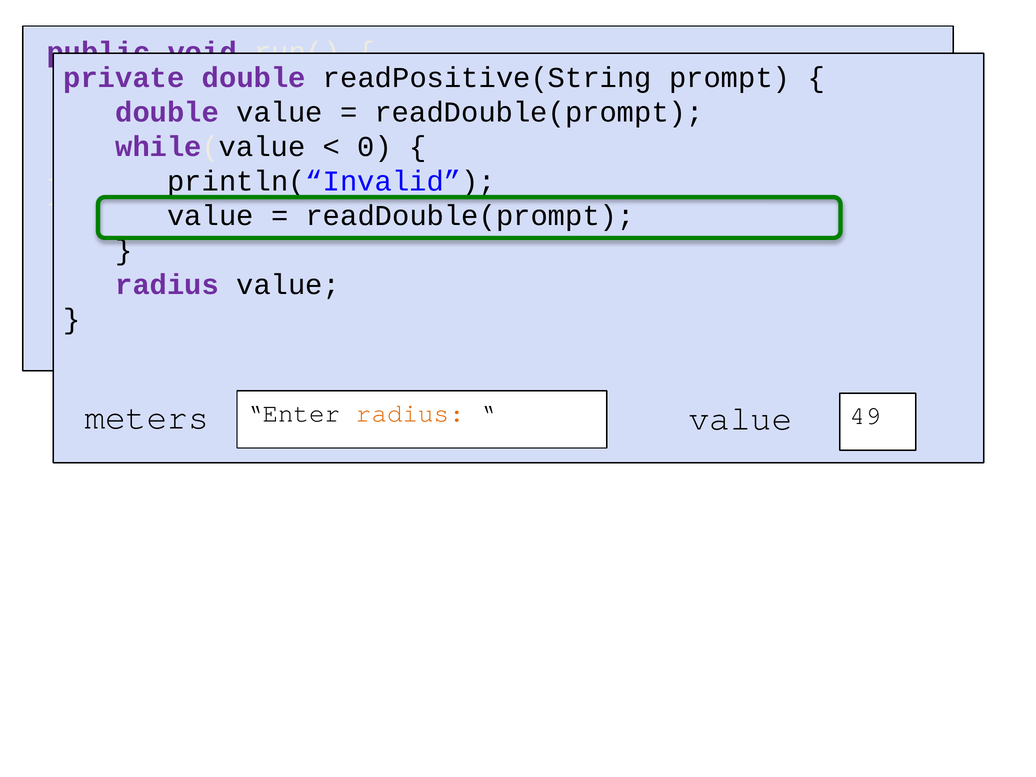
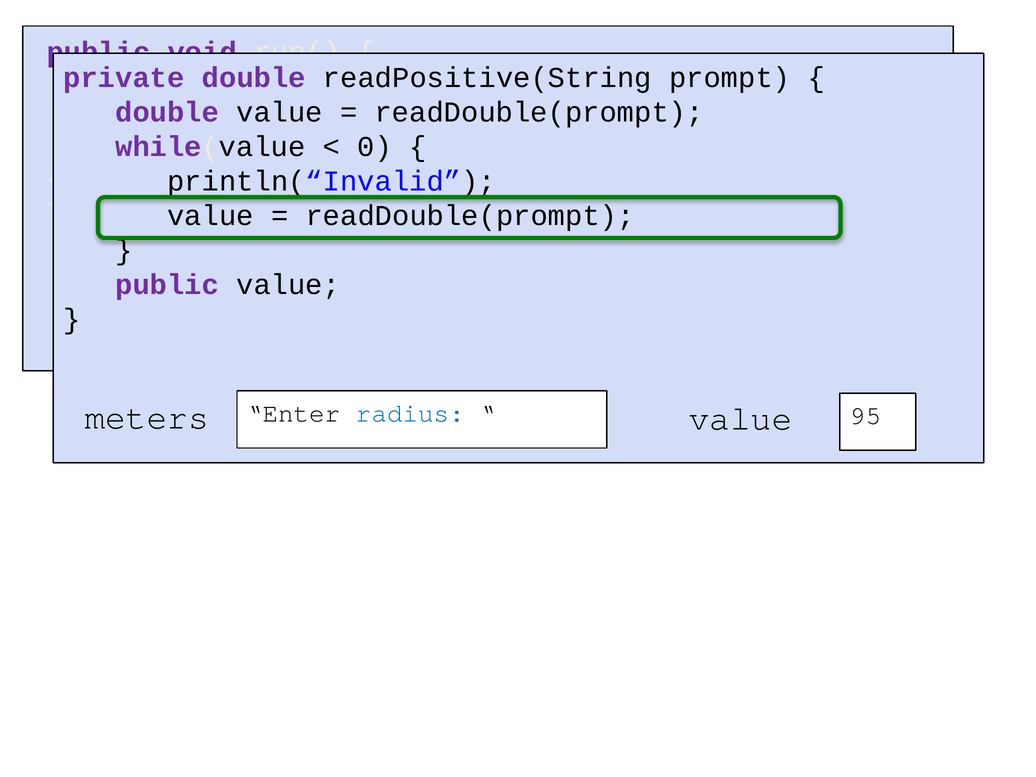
radius at (167, 285): radius -> public
radius at (410, 413) colour: orange -> blue
49: 49 -> 95
